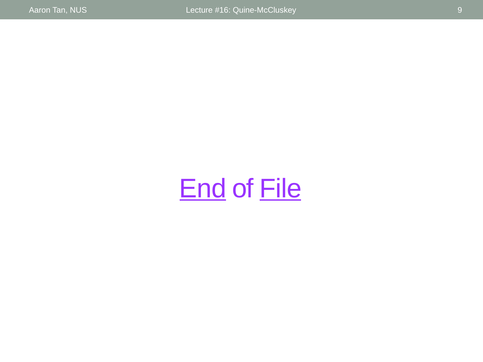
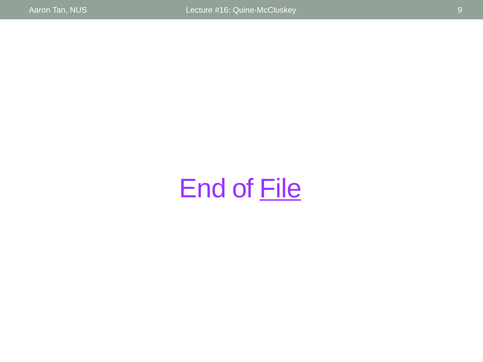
End underline: present -> none
